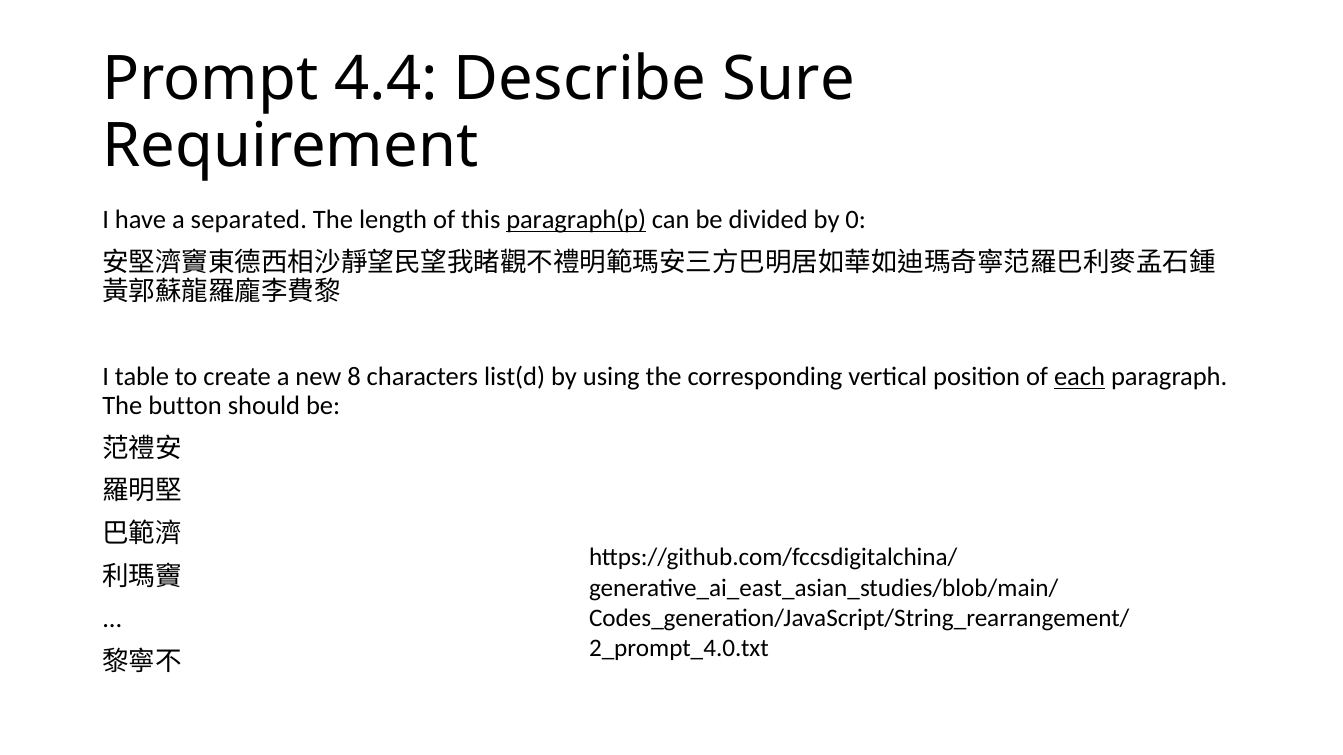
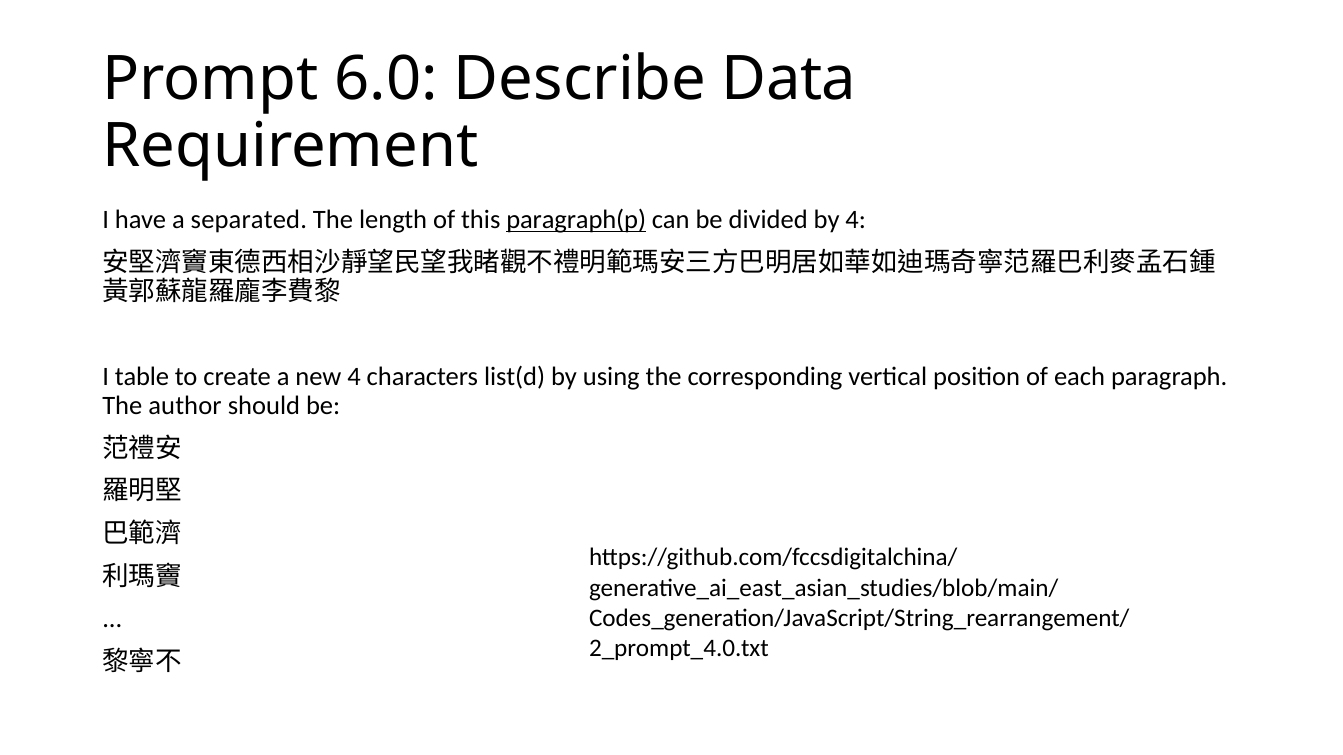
4.4: 4.4 -> 6.0
Sure: Sure -> Data
by 0: 0 -> 4
new 8: 8 -> 4
each underline: present -> none
button: button -> author
